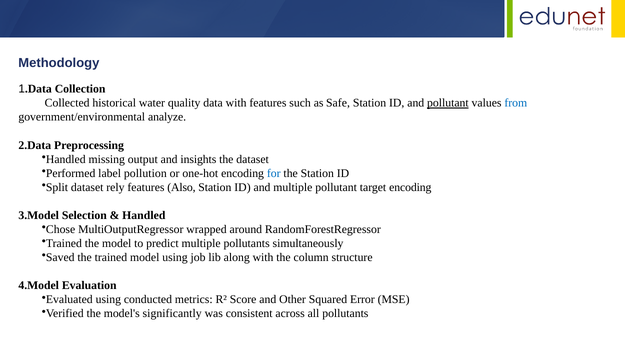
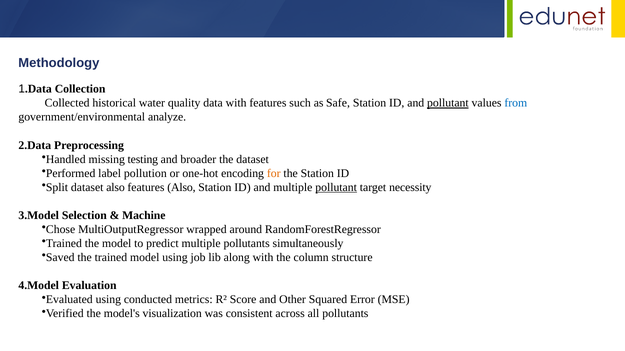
output: output -> testing
insights: insights -> broader
for colour: blue -> orange
dataset rely: rely -> also
pollutant at (336, 188) underline: none -> present
target encoding: encoding -> necessity
Handled at (144, 216): Handled -> Machine
significantly: significantly -> visualization
